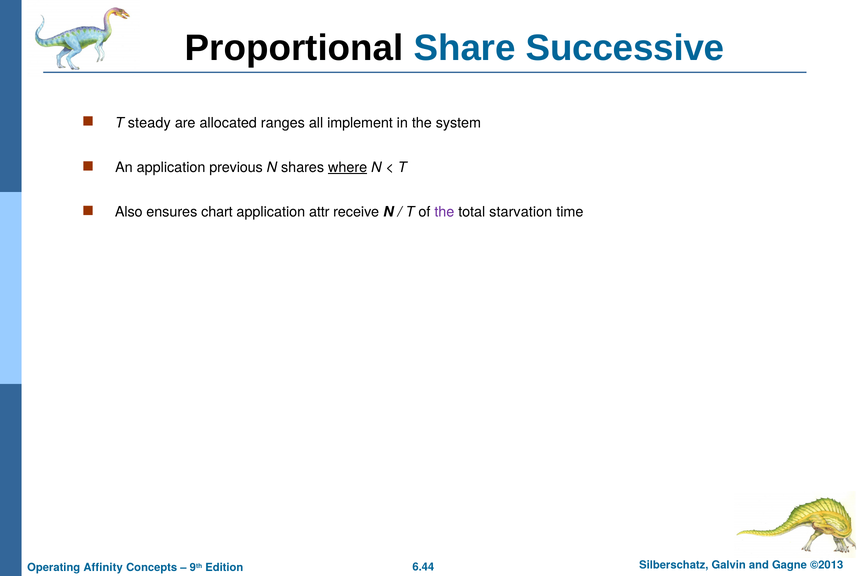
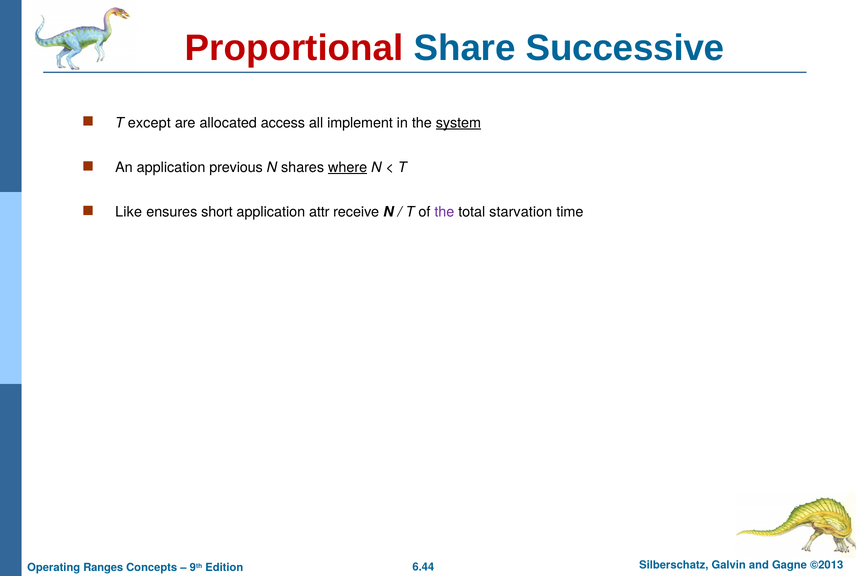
Proportional colour: black -> red
steady: steady -> except
ranges: ranges -> access
system underline: none -> present
Also: Also -> Like
chart: chart -> short
Affinity: Affinity -> Ranges
